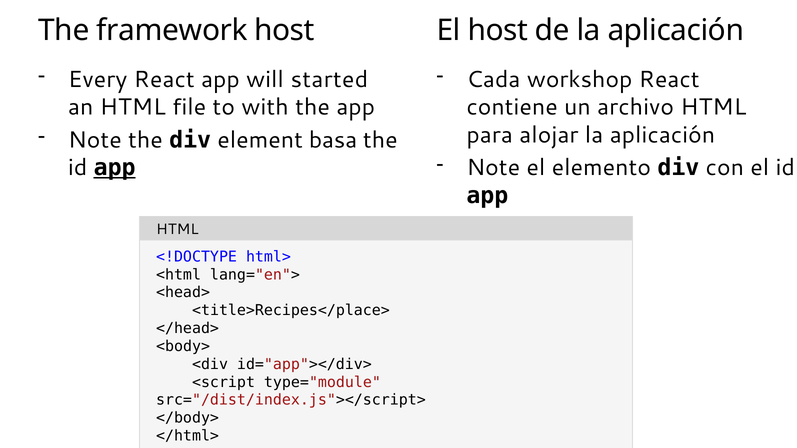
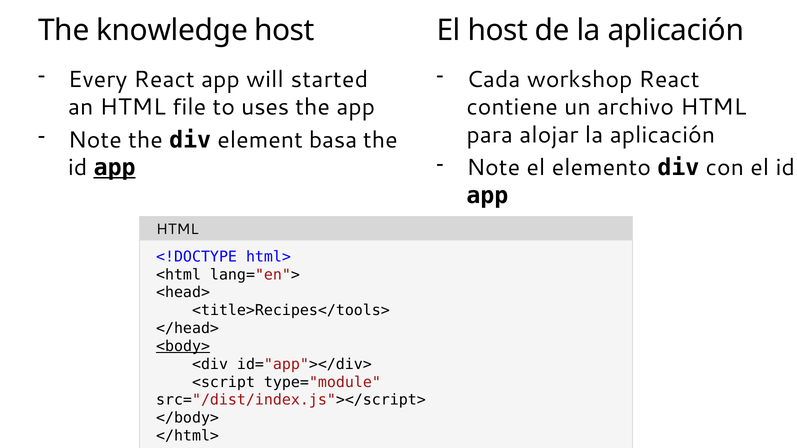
framework: framework -> knowledge
with: with -> uses
<title>Recipes</place>: <title>Recipes</place> -> <title>Recipes</tools>
<body> underline: none -> present
